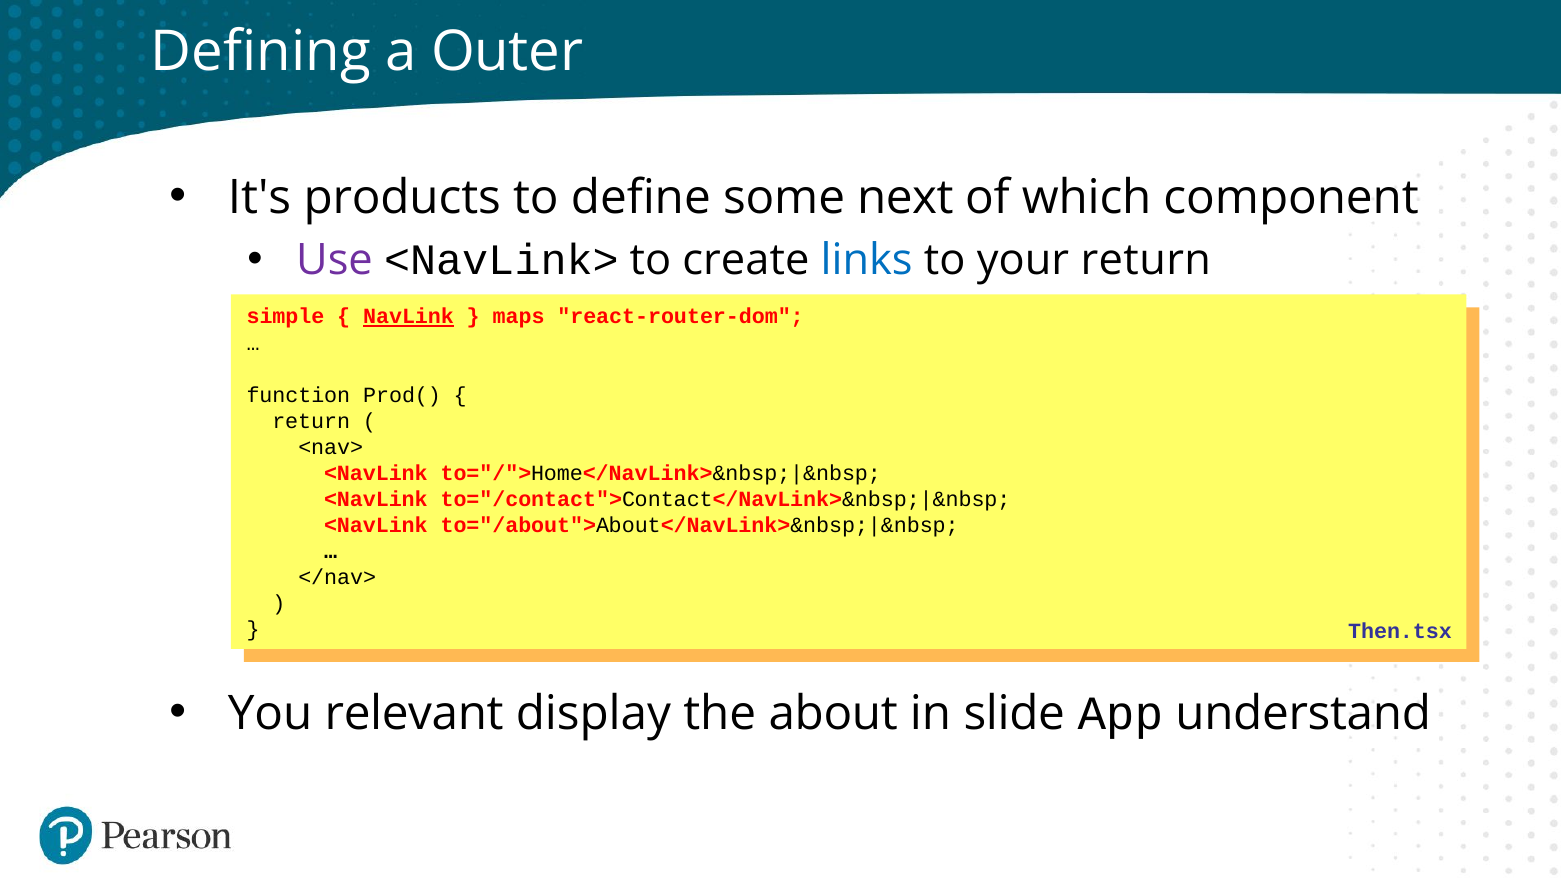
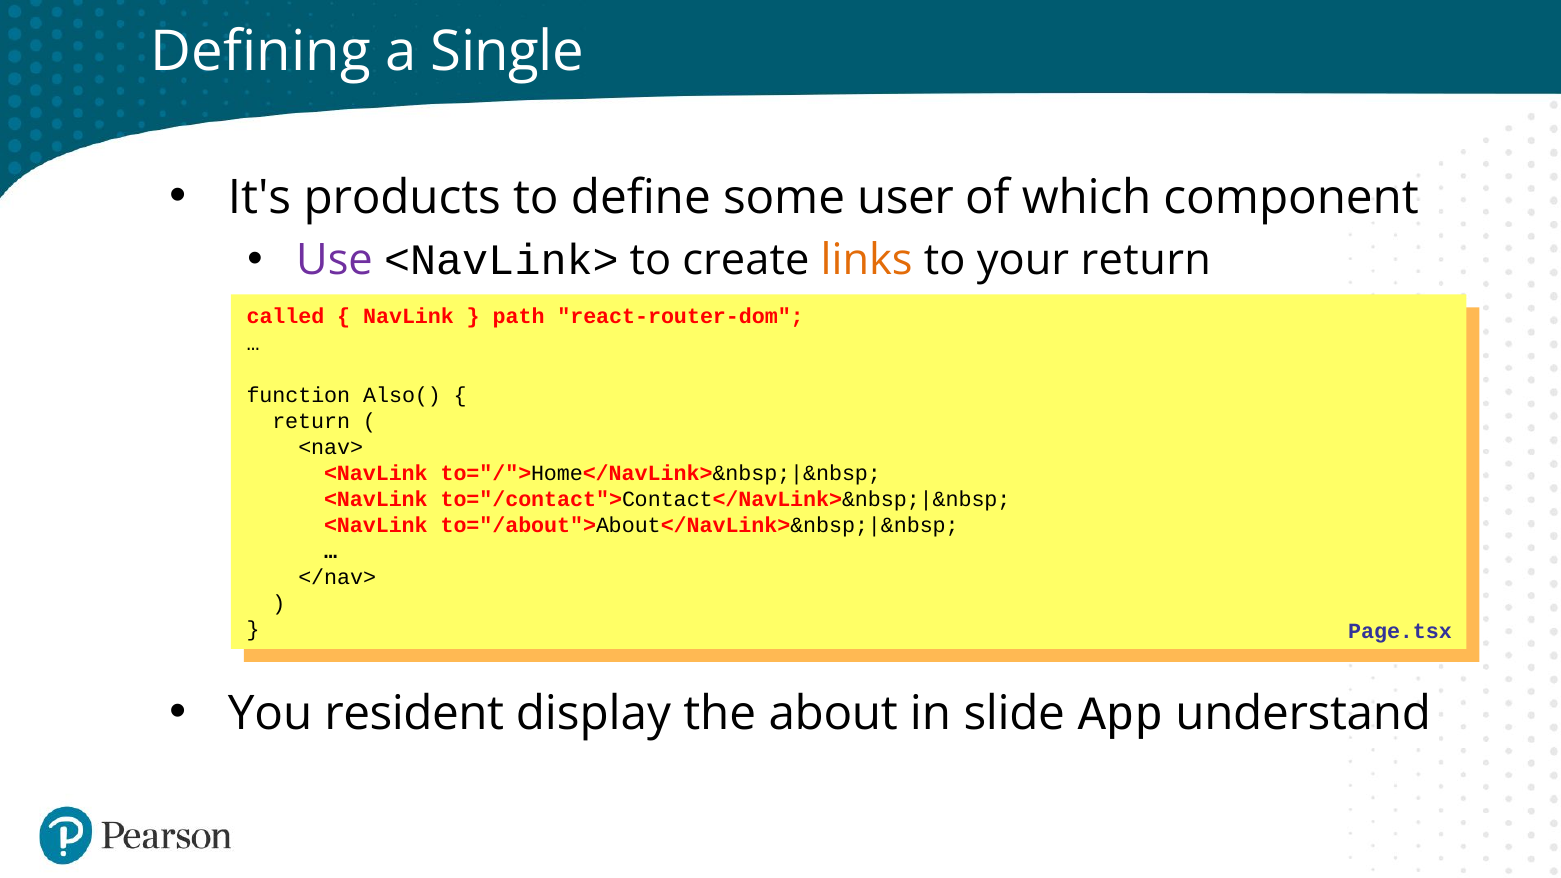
Outer: Outer -> Single
next: next -> user
links colour: blue -> orange
simple: simple -> called
NavLink at (409, 317) underline: present -> none
maps: maps -> path
Prod(: Prod( -> Also(
Then.tsx: Then.tsx -> Page.tsx
relevant: relevant -> resident
